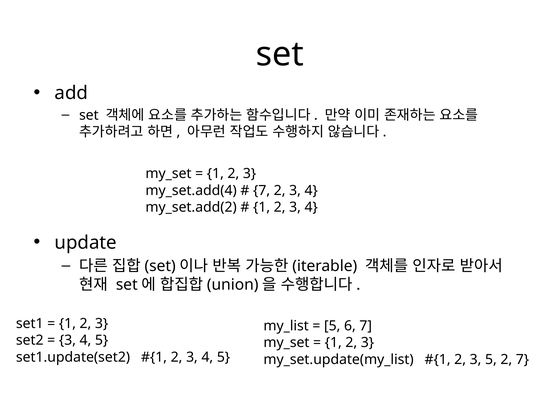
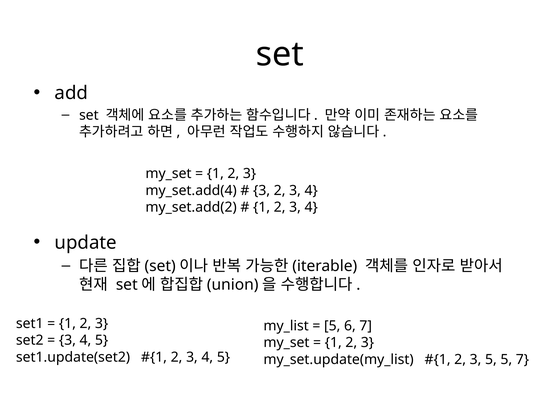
7 at (262, 190): 7 -> 3
5 2: 2 -> 5
